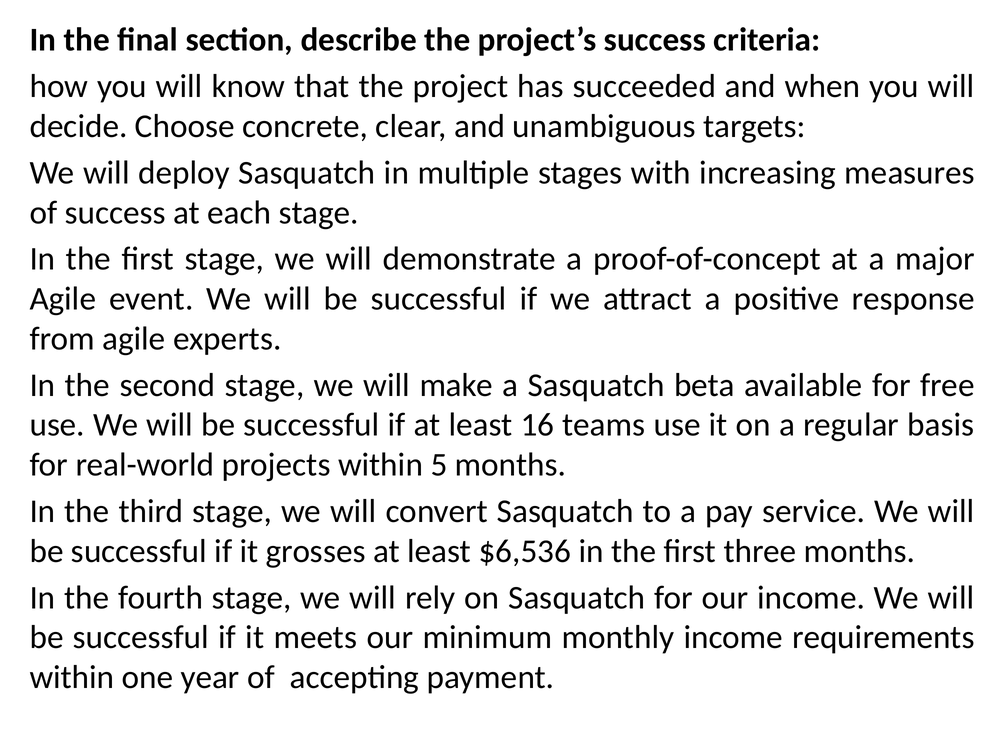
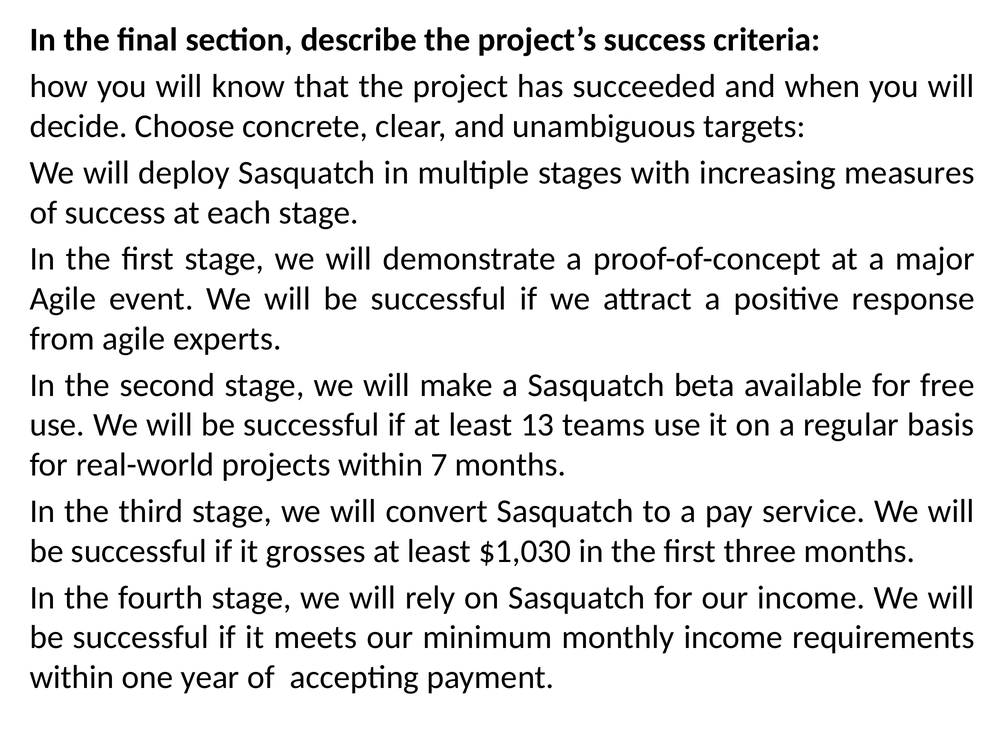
16: 16 -> 13
5: 5 -> 7
$6,536: $6,536 -> $1,030
